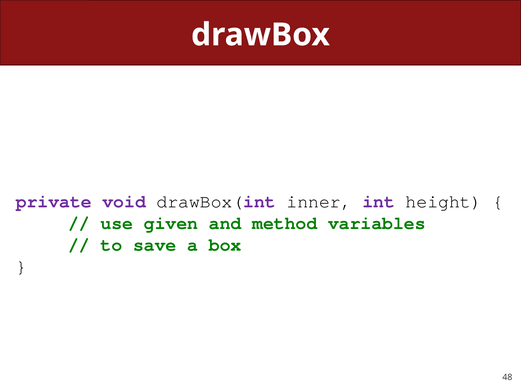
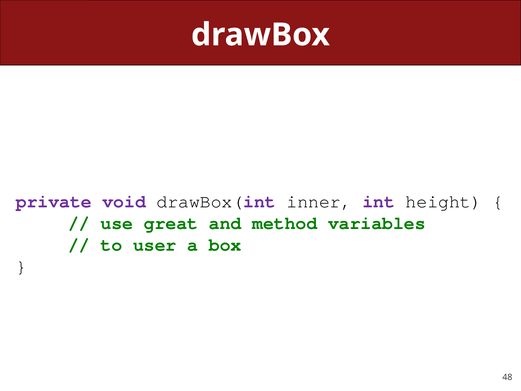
given: given -> great
save: save -> user
